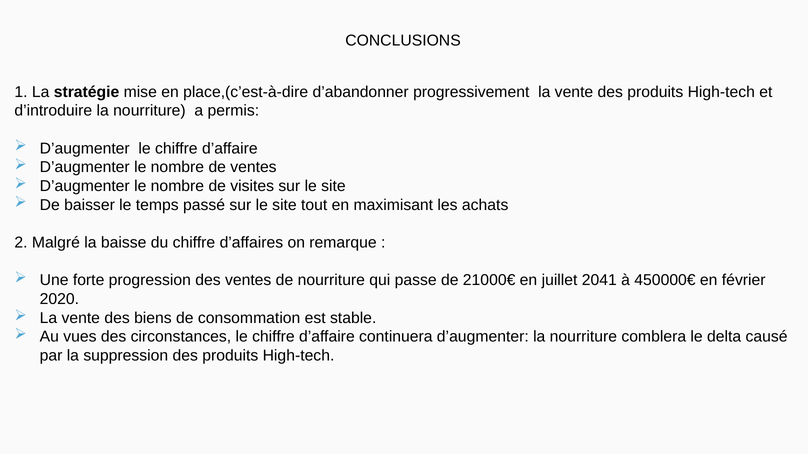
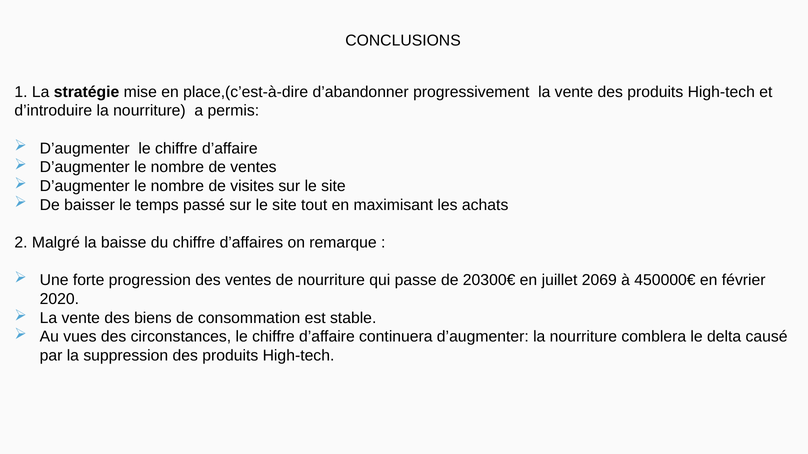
21000€: 21000€ -> 20300€
2041: 2041 -> 2069
